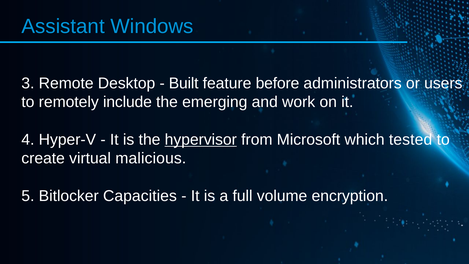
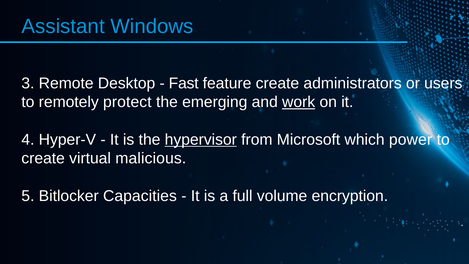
Built: Built -> Fast
feature before: before -> create
include: include -> protect
work underline: none -> present
tested: tested -> power
